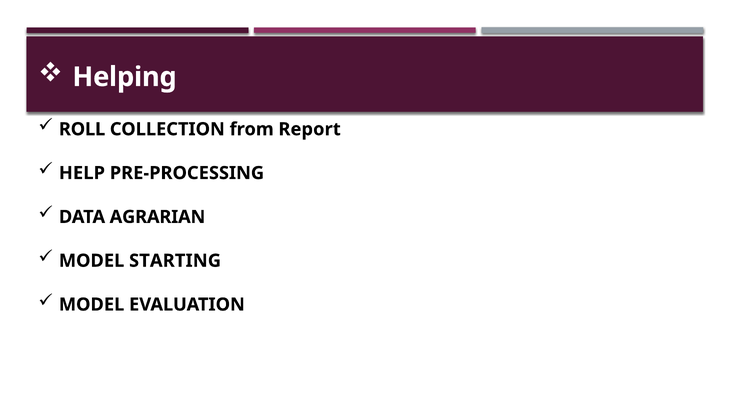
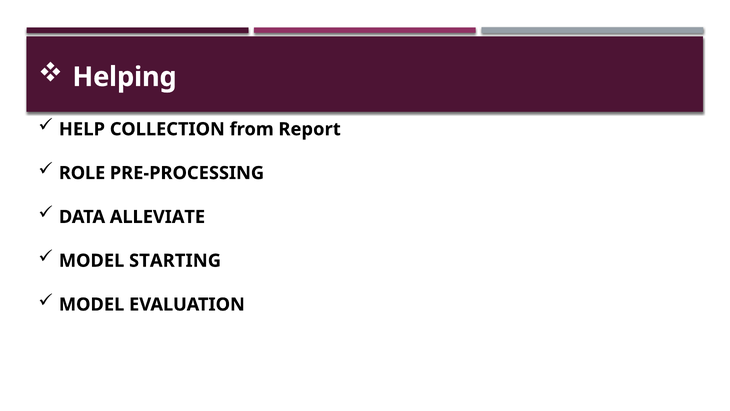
ROLL: ROLL -> HELP
HELP: HELP -> ROLE
AGRARIAN: AGRARIAN -> ALLEVIATE
